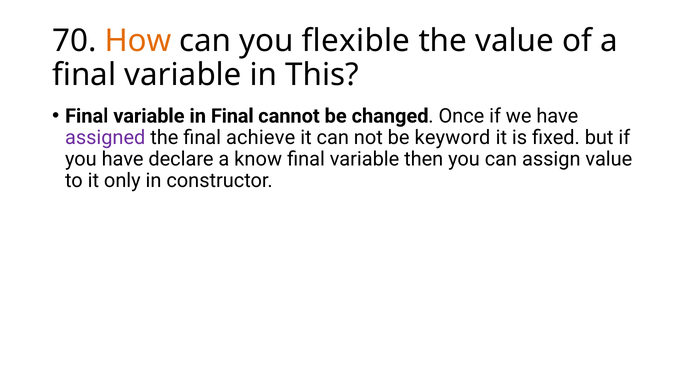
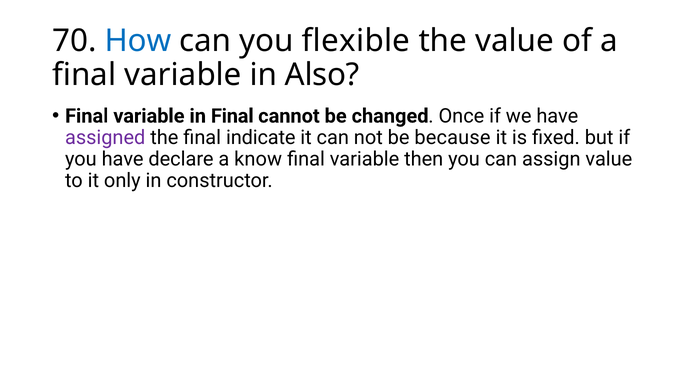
How colour: orange -> blue
This: This -> Also
achieve: achieve -> indicate
keyword: keyword -> because
